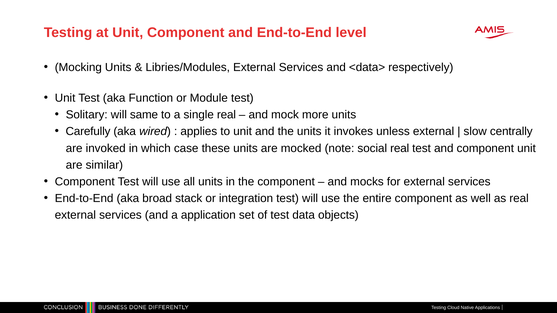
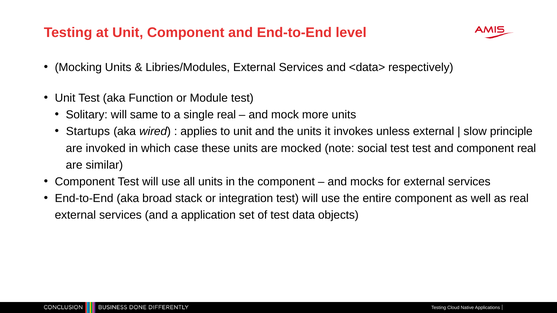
Carefully: Carefully -> Startups
centrally: centrally -> principle
social real: real -> test
component unit: unit -> real
